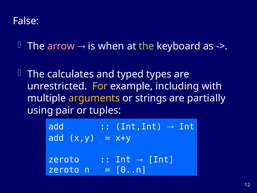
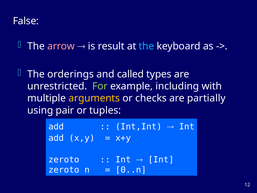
when: when -> result
the at (146, 46) colour: light green -> light blue
calculates: calculates -> orderings
typed: typed -> called
For colour: yellow -> light green
strings: strings -> checks
